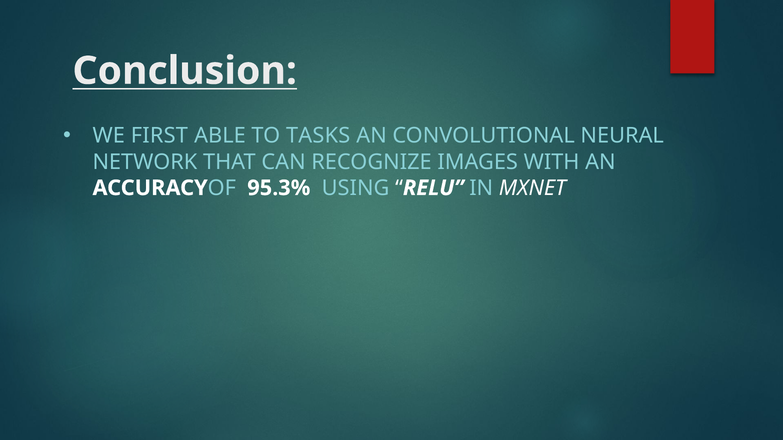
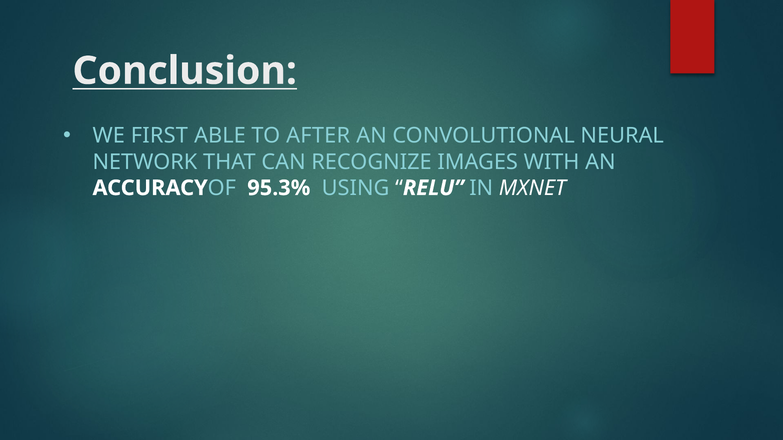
TASKS: TASKS -> AFTER
